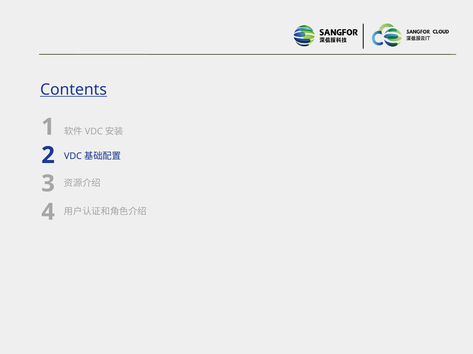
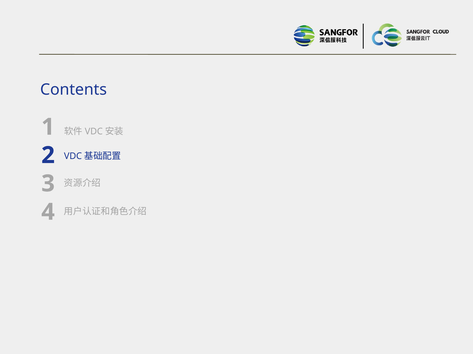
Contents underline: present -> none
